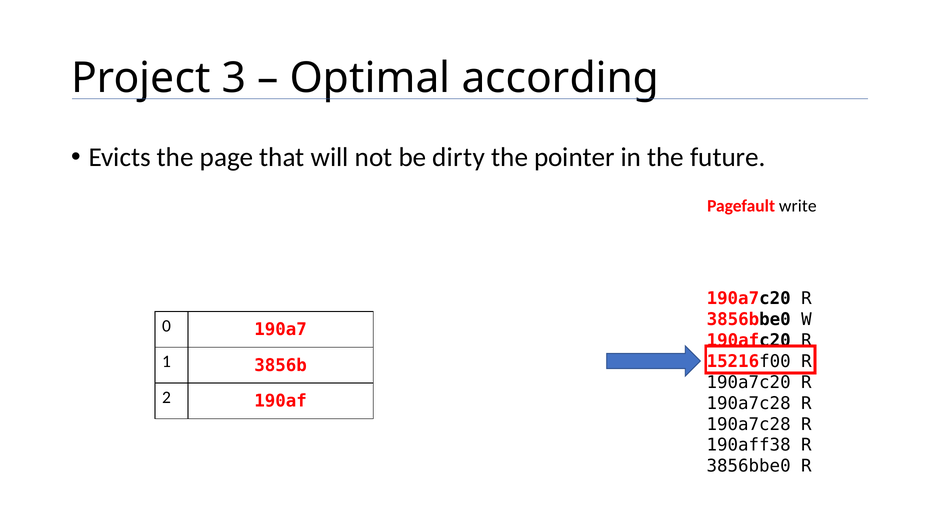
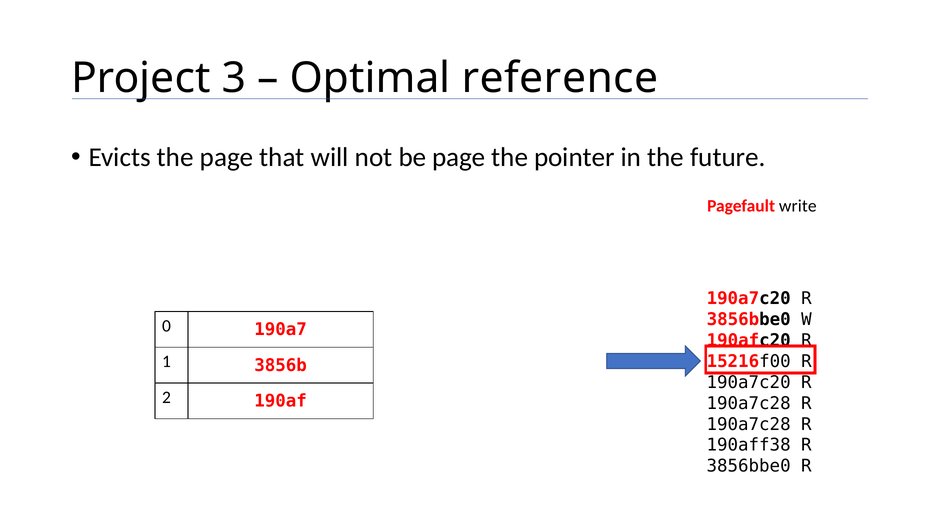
according: according -> reference
be dirty: dirty -> page
